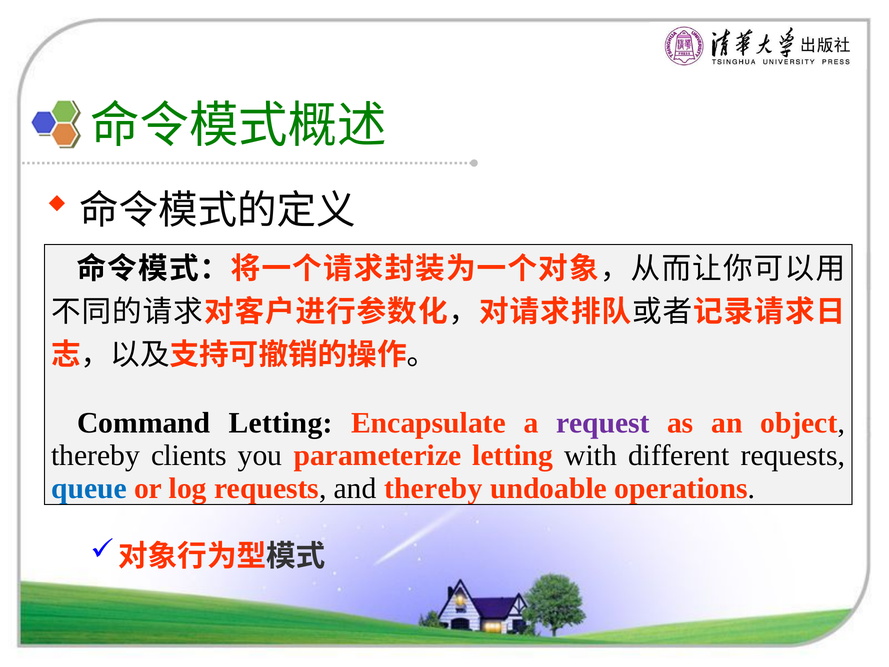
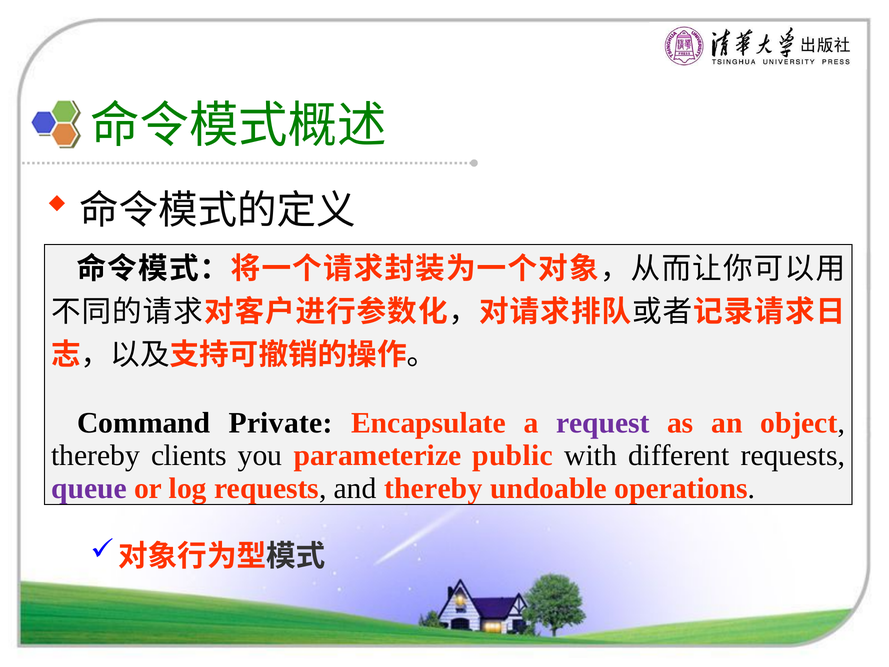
Command Letting: Letting -> Private
parameterize letting: letting -> public
queue colour: blue -> purple
